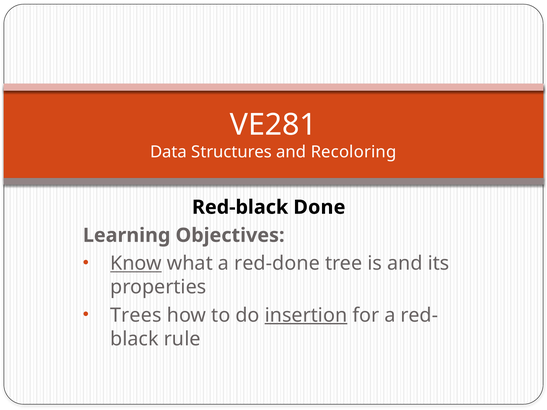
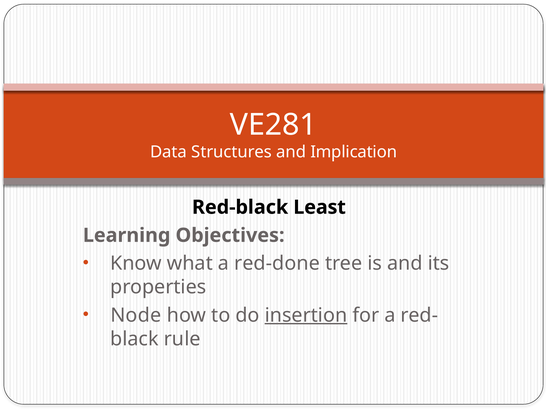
Recoloring: Recoloring -> Implication
Done: Done -> Least
Know underline: present -> none
Trees: Trees -> Node
